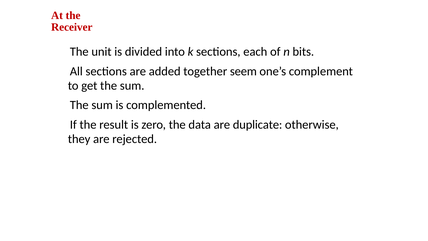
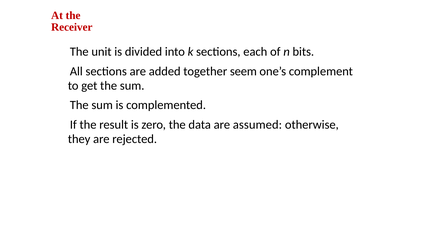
duplicate: duplicate -> assumed
